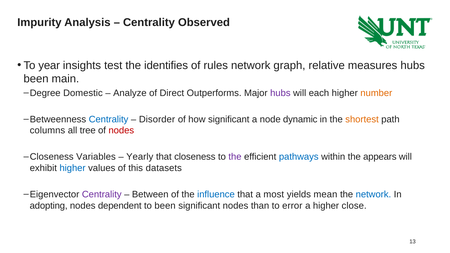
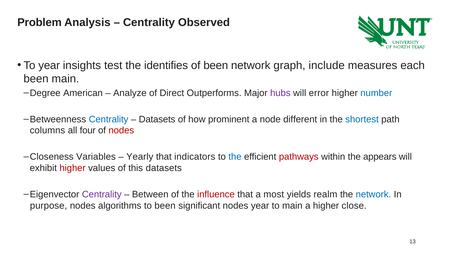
Impurity: Impurity -> Problem
of rules: rules -> been
relative: relative -> include
measures hubs: hubs -> each
Domestic: Domestic -> American
each: each -> error
number colour: orange -> blue
Disorder at (157, 119): Disorder -> Datasets
how significant: significant -> prominent
dynamic: dynamic -> different
shortest colour: orange -> blue
tree: tree -> four
that closeness: closeness -> indicators
the at (235, 157) colour: purple -> blue
pathways colour: blue -> red
higher at (73, 168) colour: blue -> red
influence colour: blue -> red
mean: mean -> realm
adopting: adopting -> purpose
dependent: dependent -> algorithms
nodes than: than -> year
to error: error -> main
